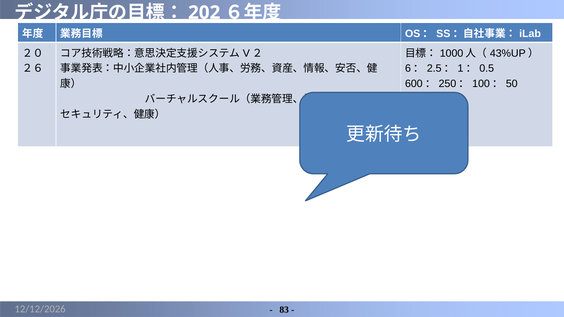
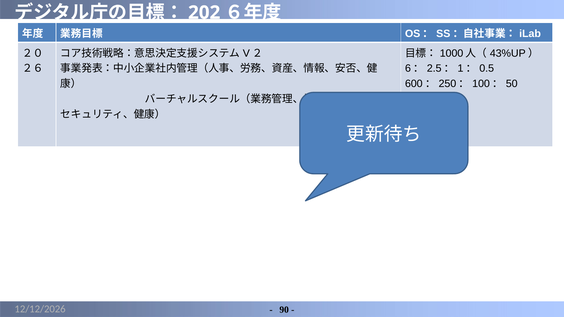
83: 83 -> 90
